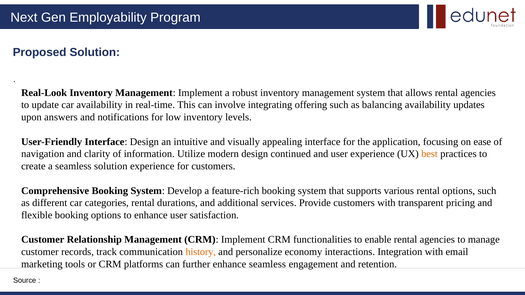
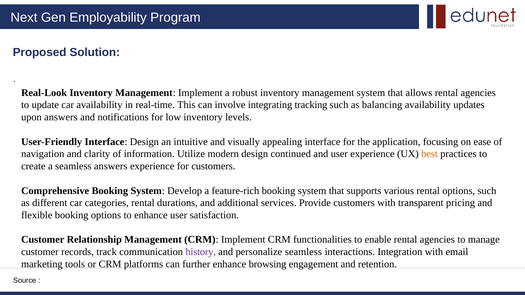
offering: offering -> tracking
seamless solution: solution -> answers
history colour: orange -> purple
personalize economy: economy -> seamless
enhance seamless: seamless -> browsing
